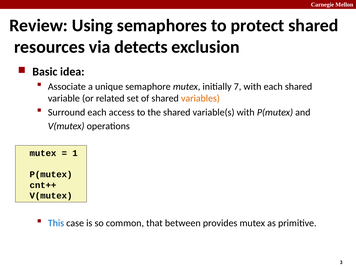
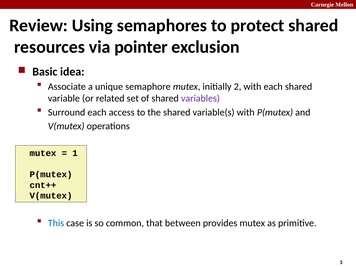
detects: detects -> pointer
7: 7 -> 2
variables colour: orange -> purple
